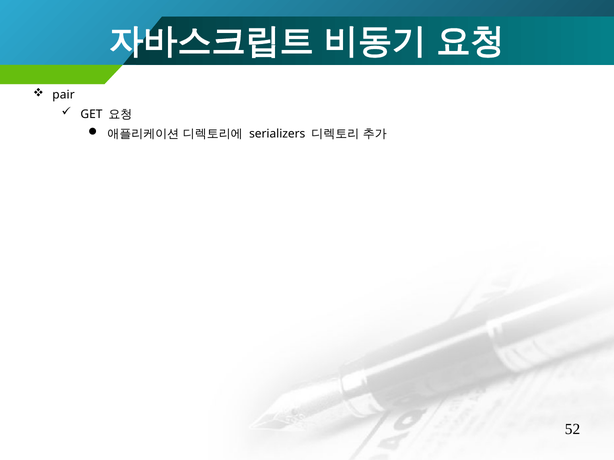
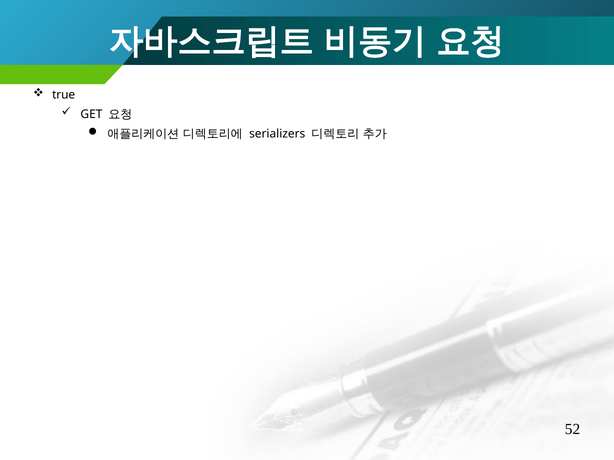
pair: pair -> true
